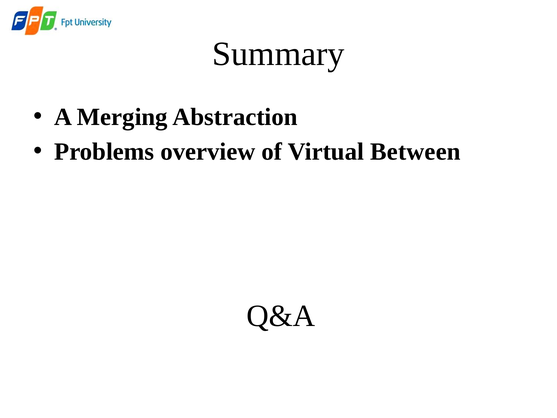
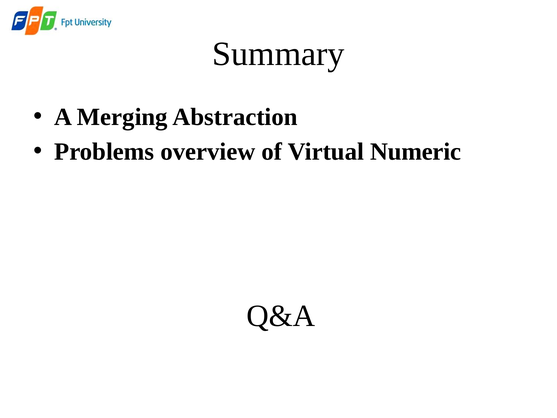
Between: Between -> Numeric
